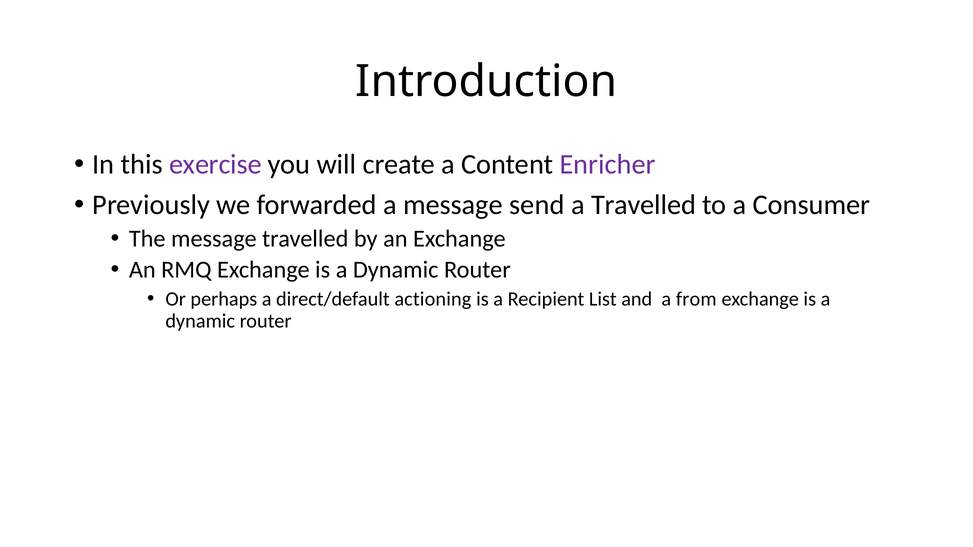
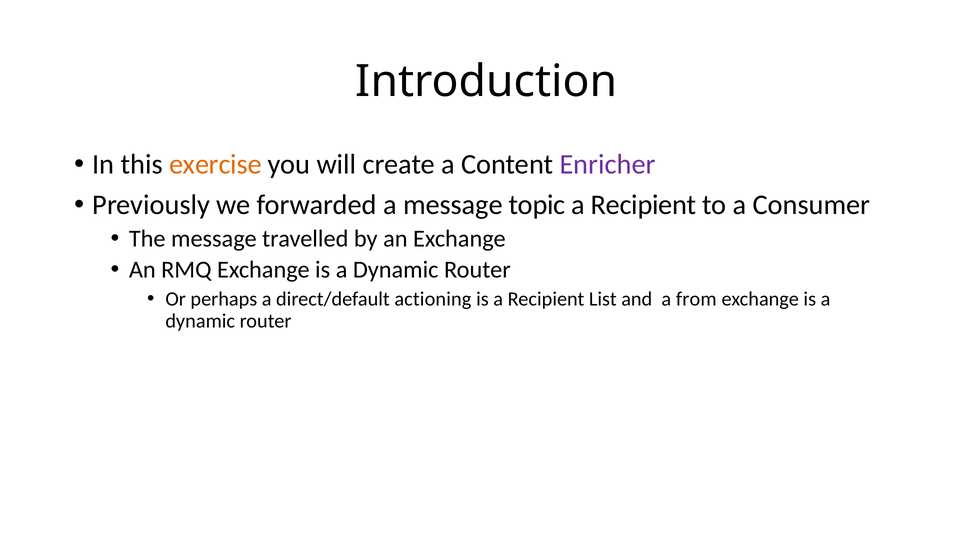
exercise colour: purple -> orange
send: send -> topic
Travelled at (644, 205): Travelled -> Recipient
